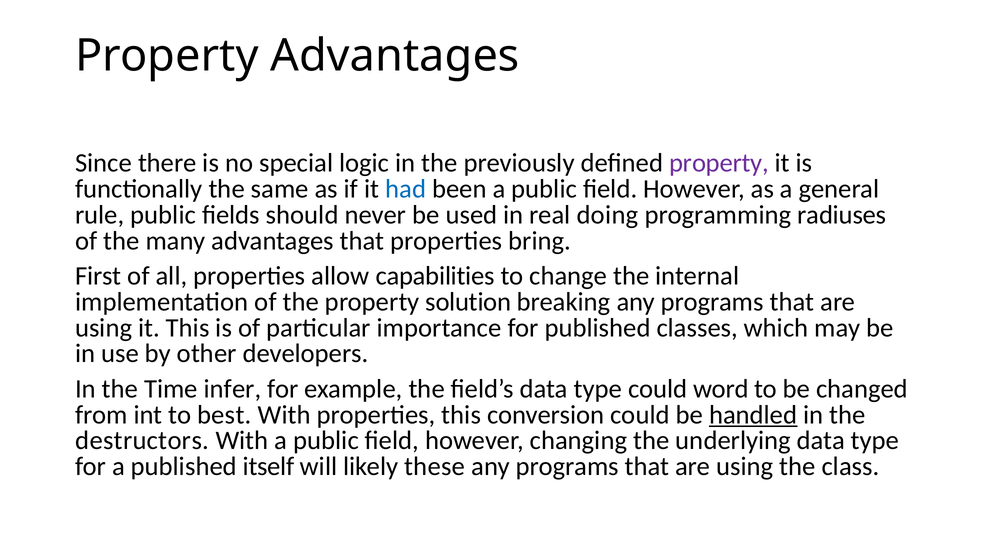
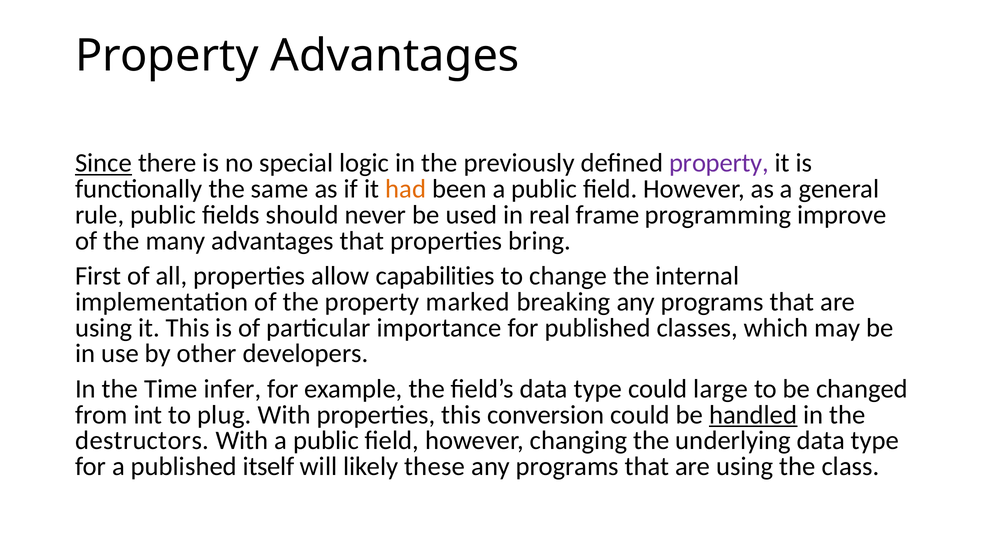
Since underline: none -> present
had colour: blue -> orange
doing: doing -> frame
radiuses: radiuses -> improve
solution: solution -> marked
word: word -> large
best: best -> plug
